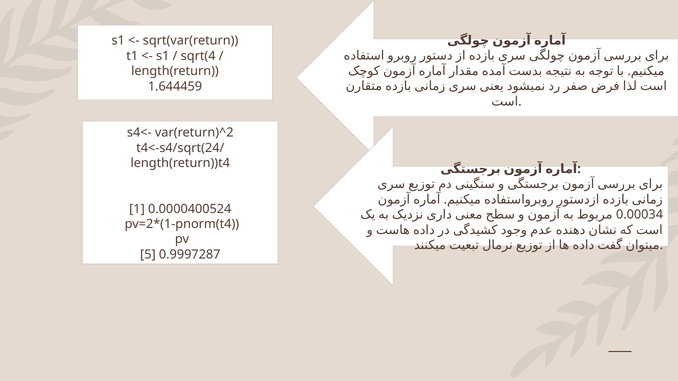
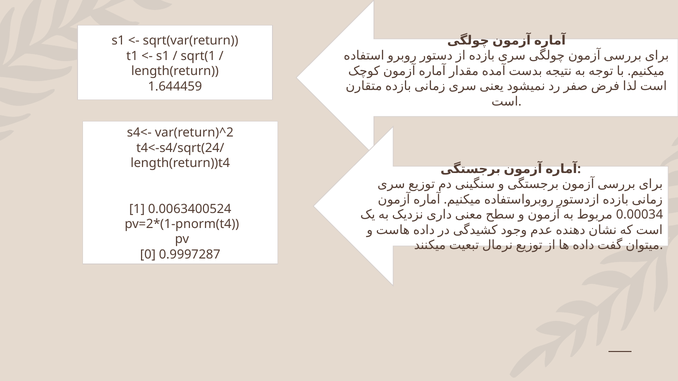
sqrt(4: sqrt(4 -> sqrt(1
0.0000400524: 0.0000400524 -> 0.0063400524
5: 5 -> 0
